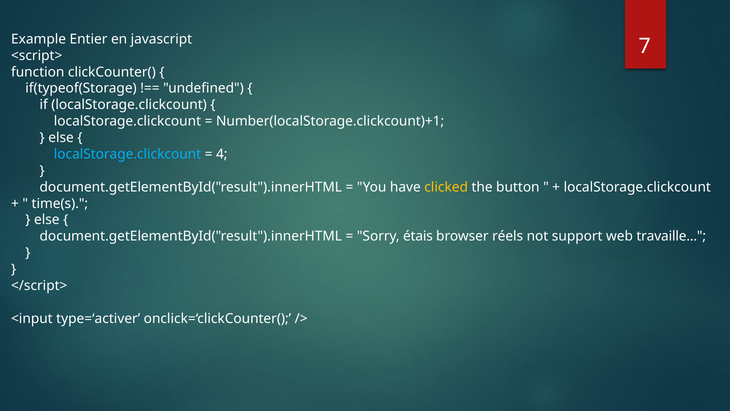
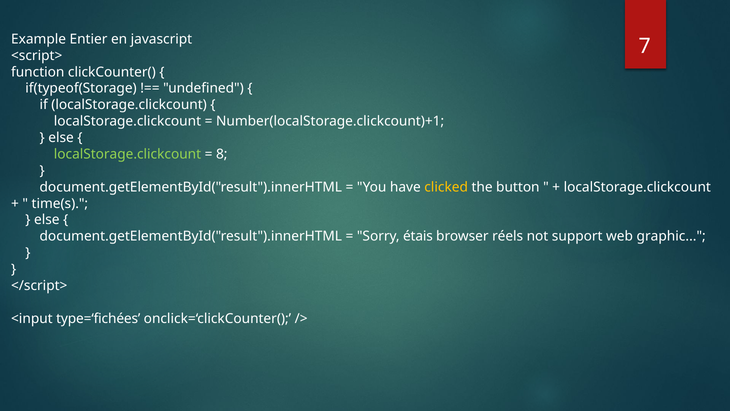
localStorage.clickcount at (127, 154) colour: light blue -> light green
4: 4 -> 8
travaille: travaille -> graphic
type=‘activer: type=‘activer -> type=‘fichées
